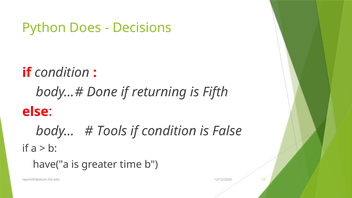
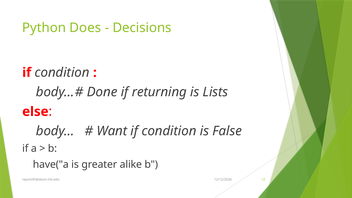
Fifth: Fifth -> Lists
Tools: Tools -> Want
time: time -> alike
